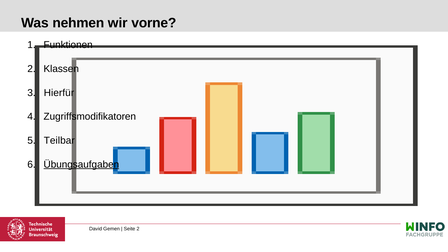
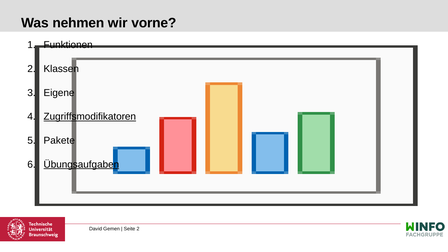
Hierfür: Hierfür -> Eigene
Zugriffsmodifikatoren underline: none -> present
Teilbar: Teilbar -> Pakete
